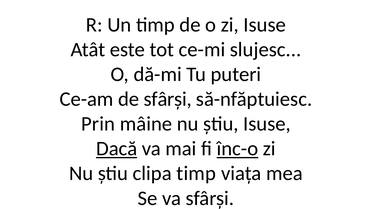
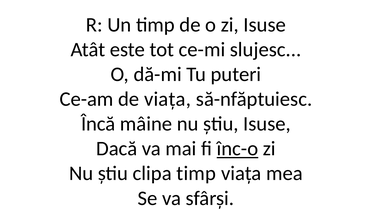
de sfârși: sfârși -> viața
Prin: Prin -> Încă
Dacă underline: present -> none
